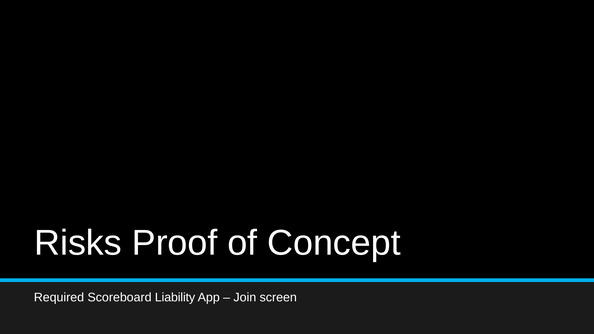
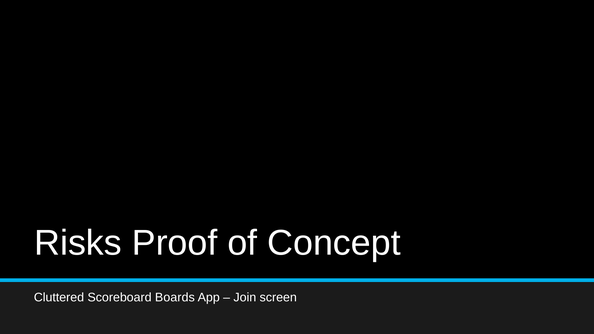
Required: Required -> Cluttered
Liability: Liability -> Boards
